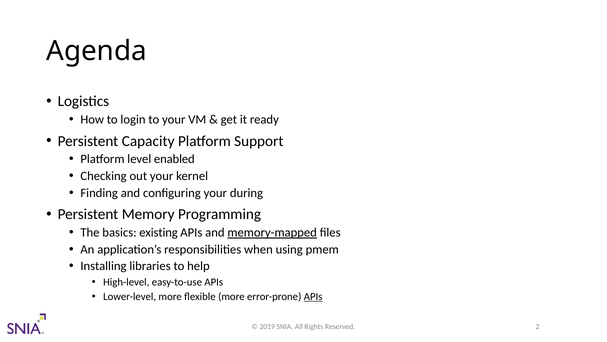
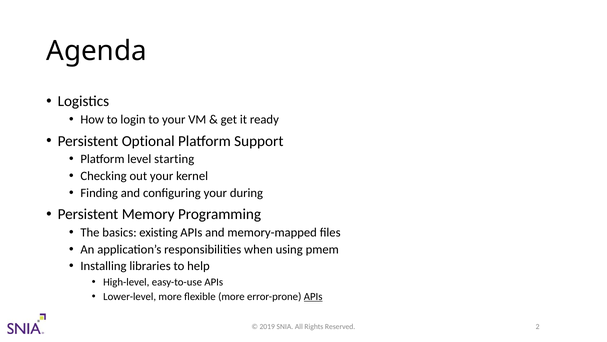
Capacity: Capacity -> Optional
enabled: enabled -> starting
memory-mapped underline: present -> none
